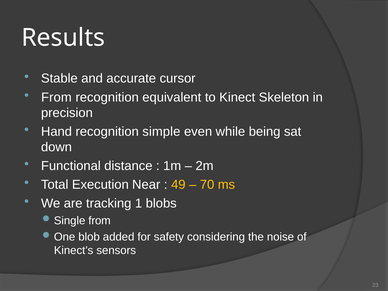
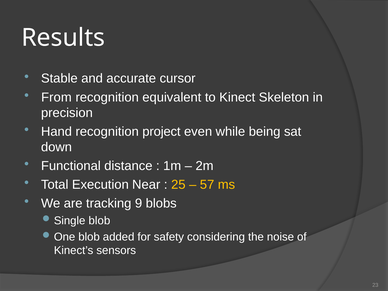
simple: simple -> project
49: 49 -> 25
70: 70 -> 57
1: 1 -> 9
from at (99, 221): from -> blob
